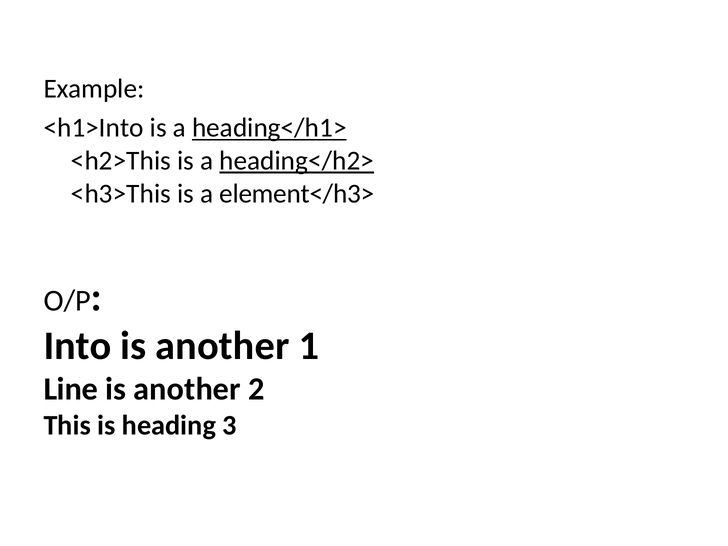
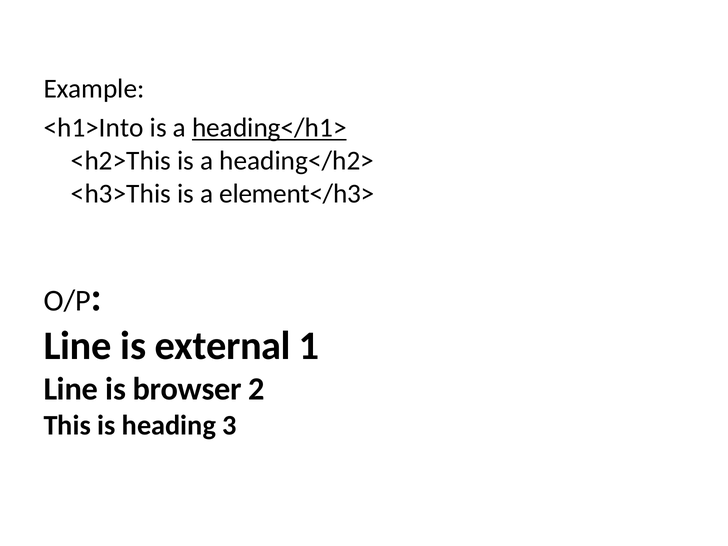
heading</h2> underline: present -> none
Into at (77, 346): Into -> Line
another at (222, 346): another -> external
another at (187, 389): another -> browser
